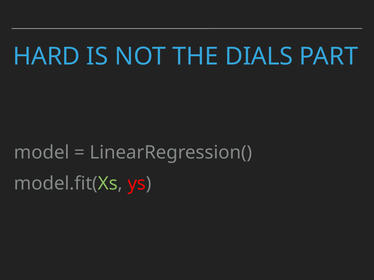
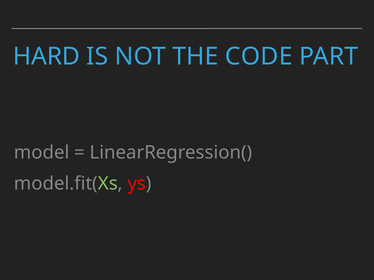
DIALS: DIALS -> CODE
